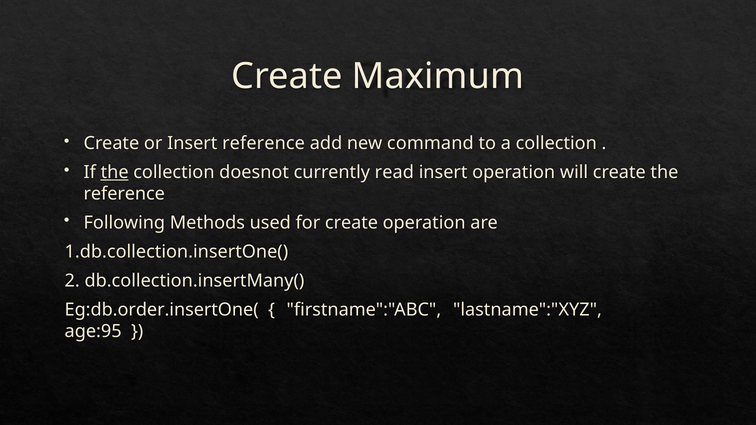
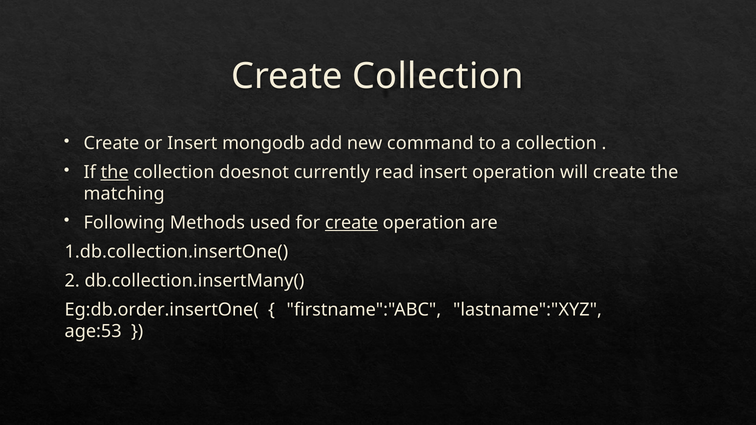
Create Maximum: Maximum -> Collection
Insert reference: reference -> mongodb
reference at (124, 194): reference -> matching
create at (351, 223) underline: none -> present
age:95: age:95 -> age:53
